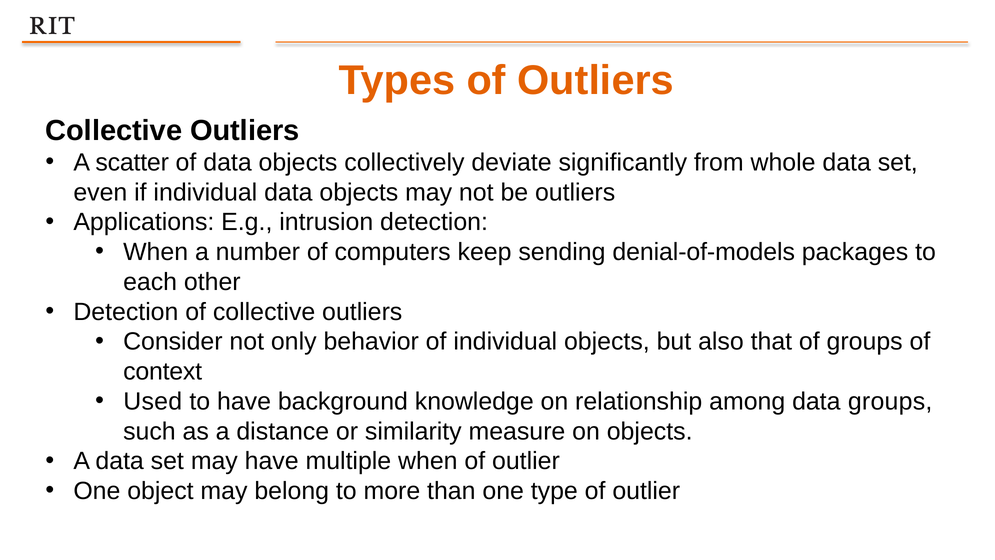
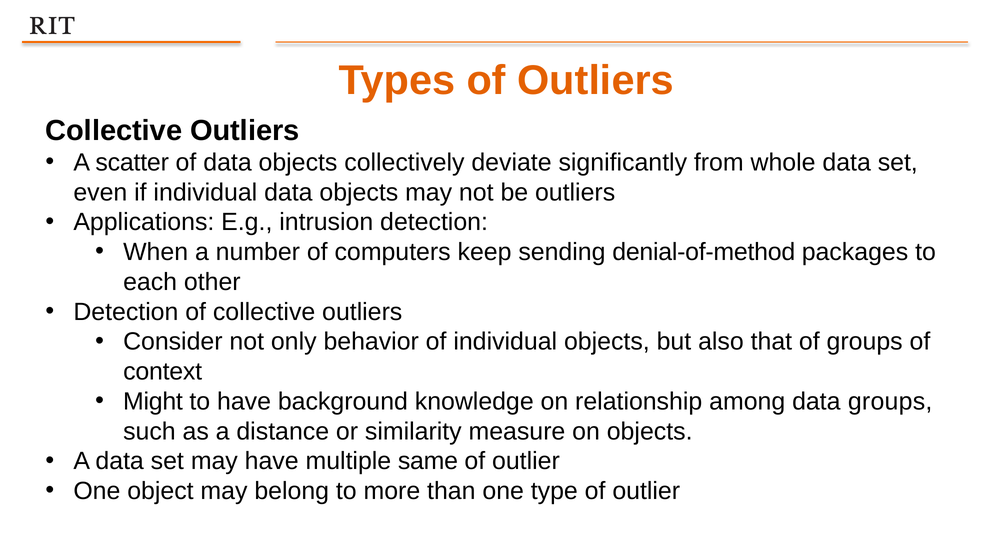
denial-of-models: denial-of-models -> denial-of-method
Used: Used -> Might
multiple when: when -> same
